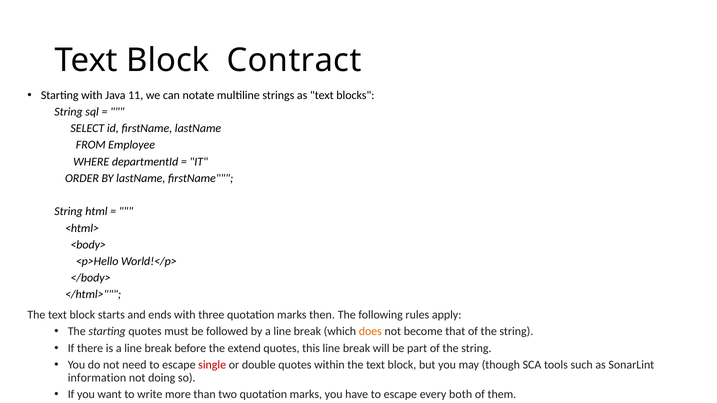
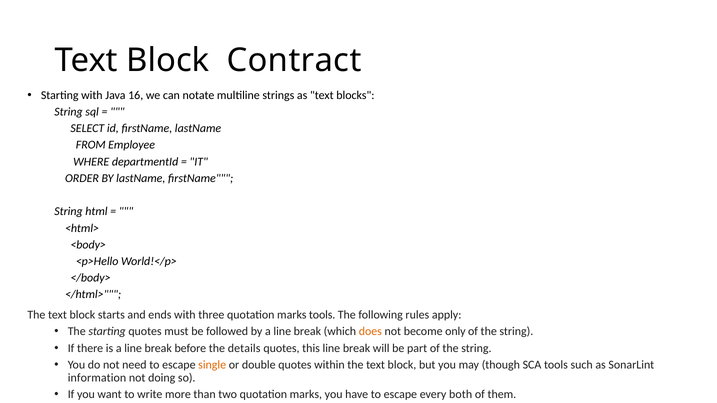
11: 11 -> 16
marks then: then -> tools
that: that -> only
extend: extend -> details
single colour: red -> orange
